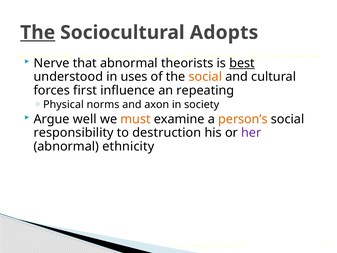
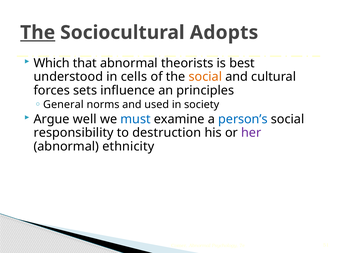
Nerve: Nerve -> Which
best underline: present -> none
uses: uses -> cells
first: first -> sets
repeating: repeating -> principles
Physical: Physical -> General
axon: axon -> used
must colour: orange -> blue
person’s colour: orange -> blue
